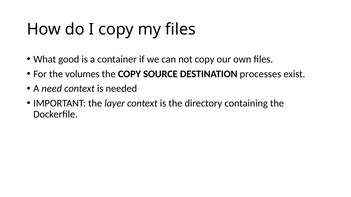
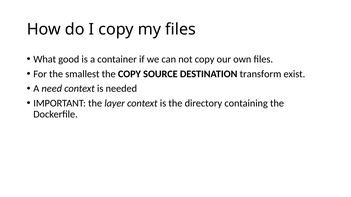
volumes: volumes -> smallest
processes: processes -> transform
